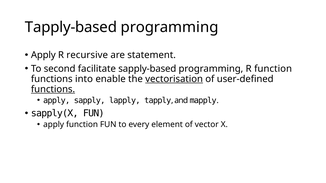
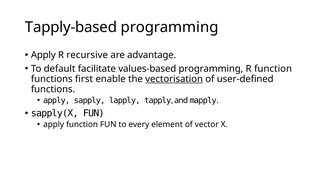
statement: statement -> advantage
second: second -> default
sapply-based: sapply-based -> values-based
into: into -> first
functions at (53, 89) underline: present -> none
